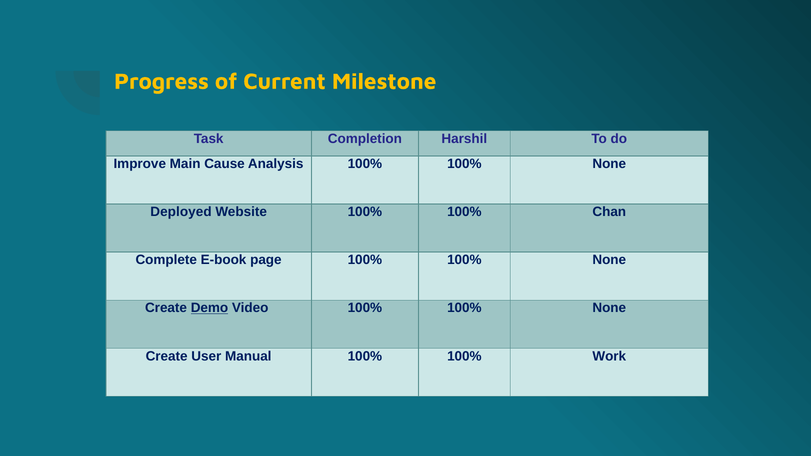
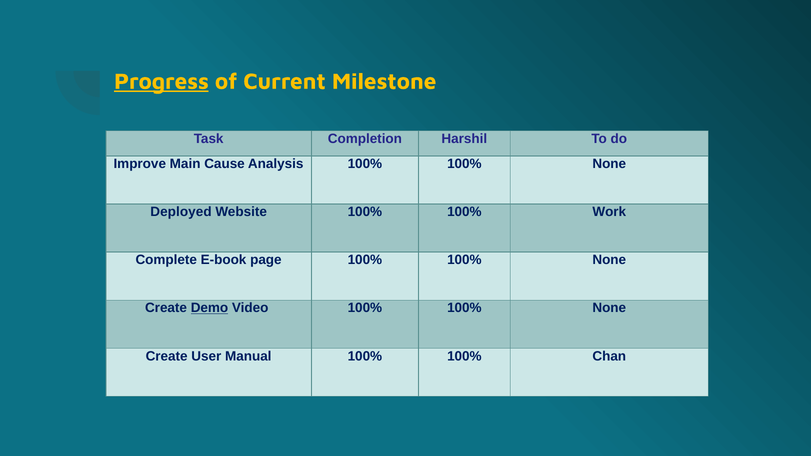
Progress underline: none -> present
Chan: Chan -> Work
Work: Work -> Chan
